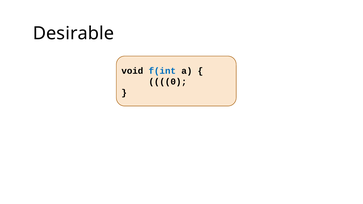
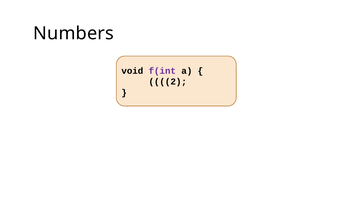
Desirable: Desirable -> Numbers
f(int colour: blue -> purple
0: 0 -> 2
